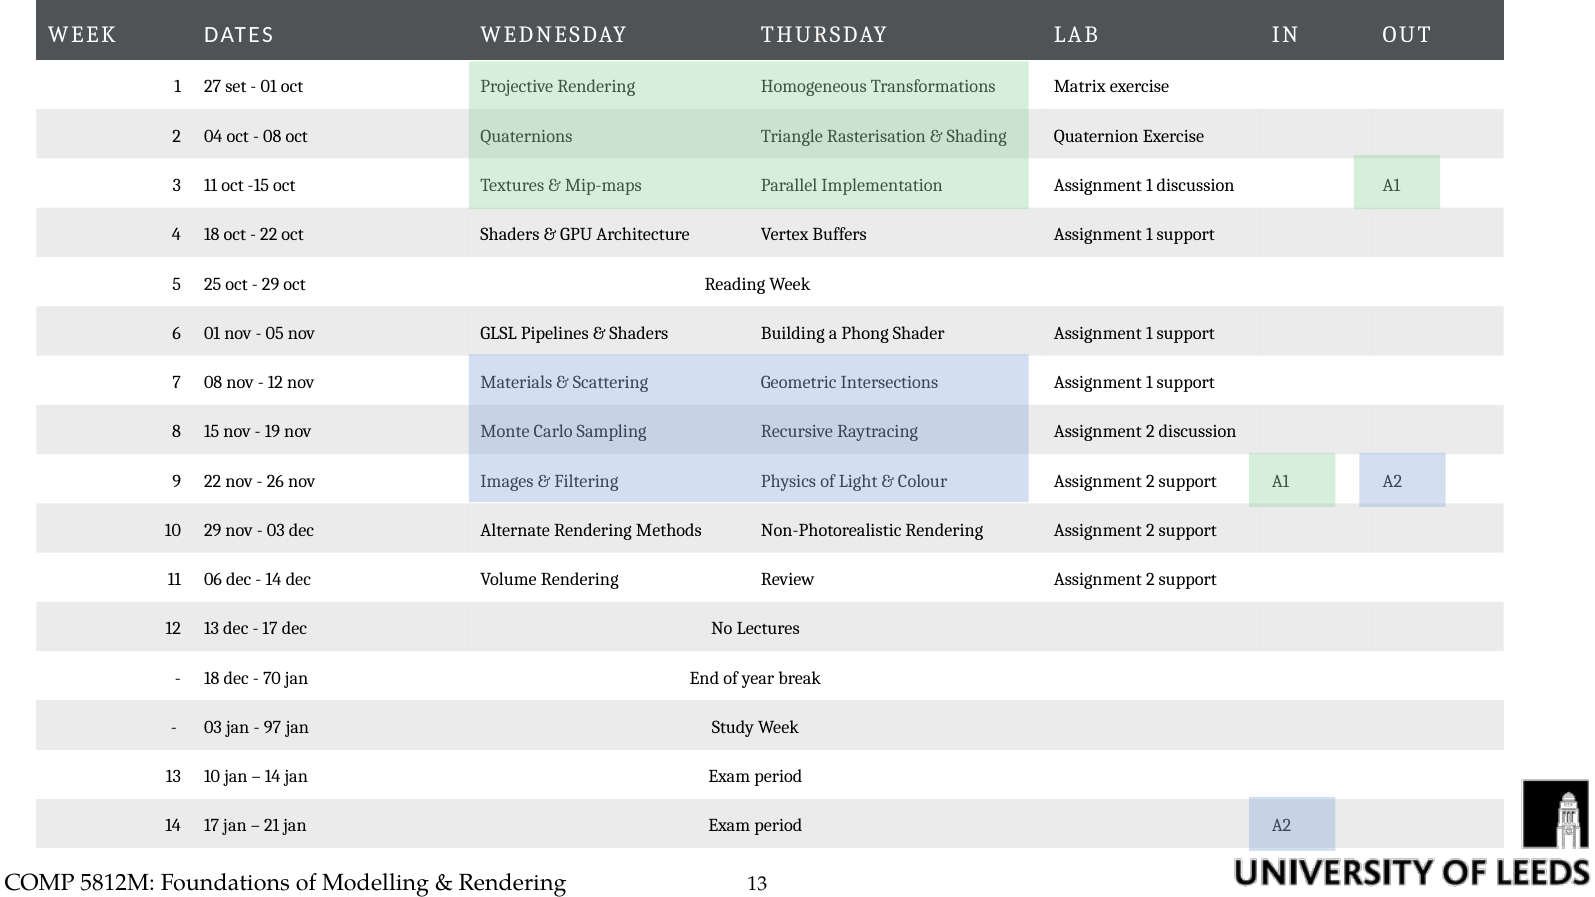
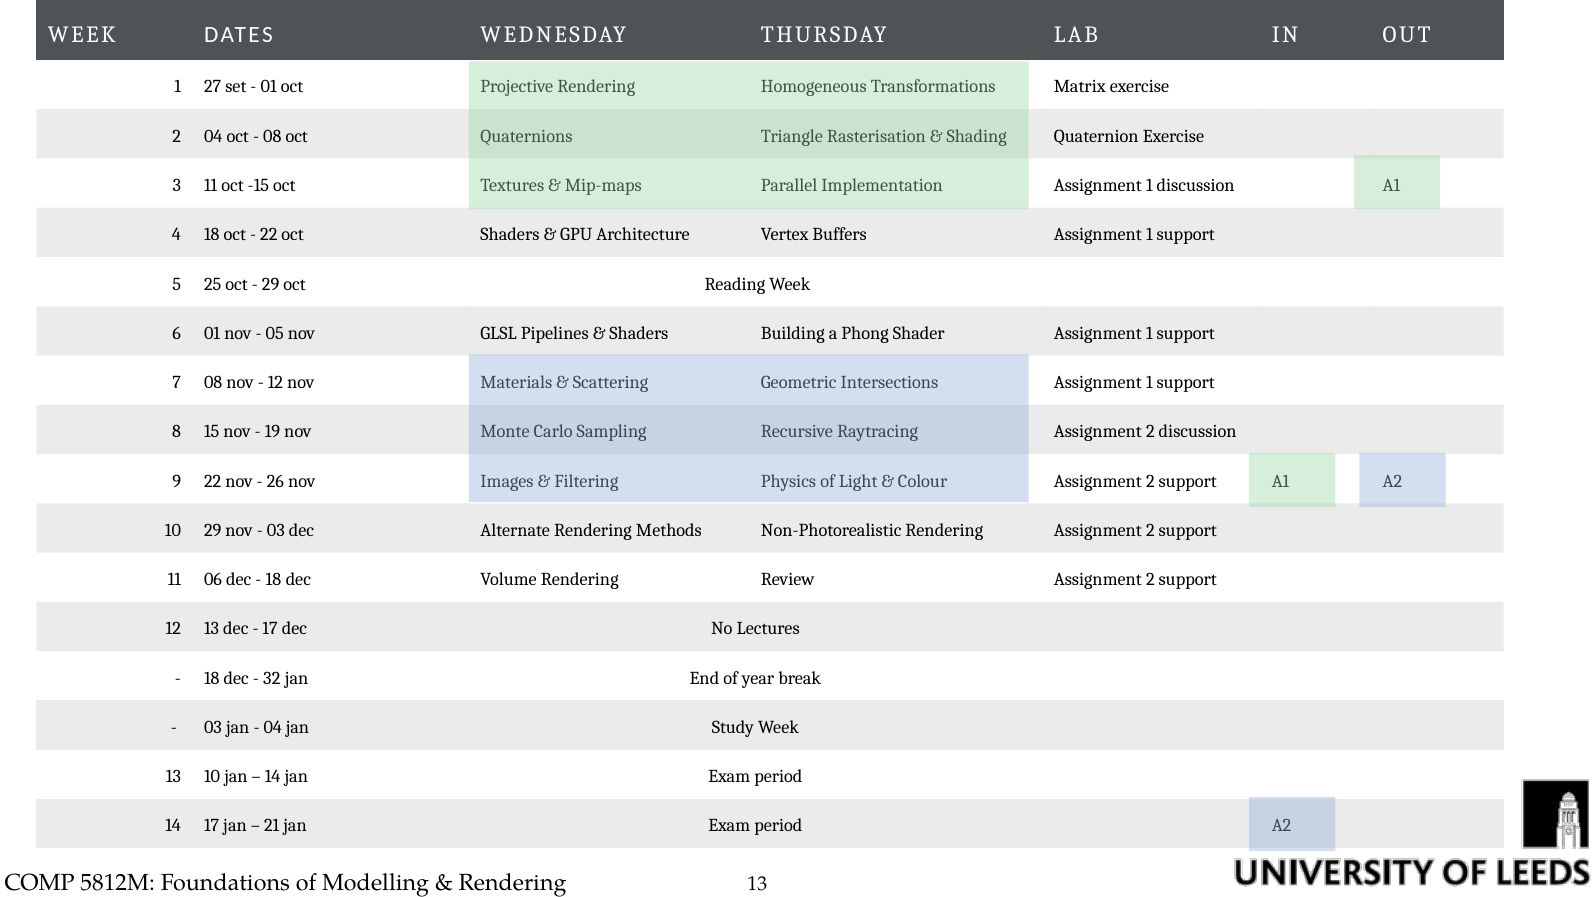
14 at (273, 580): 14 -> 18
70: 70 -> 32
97 at (273, 727): 97 -> 04
